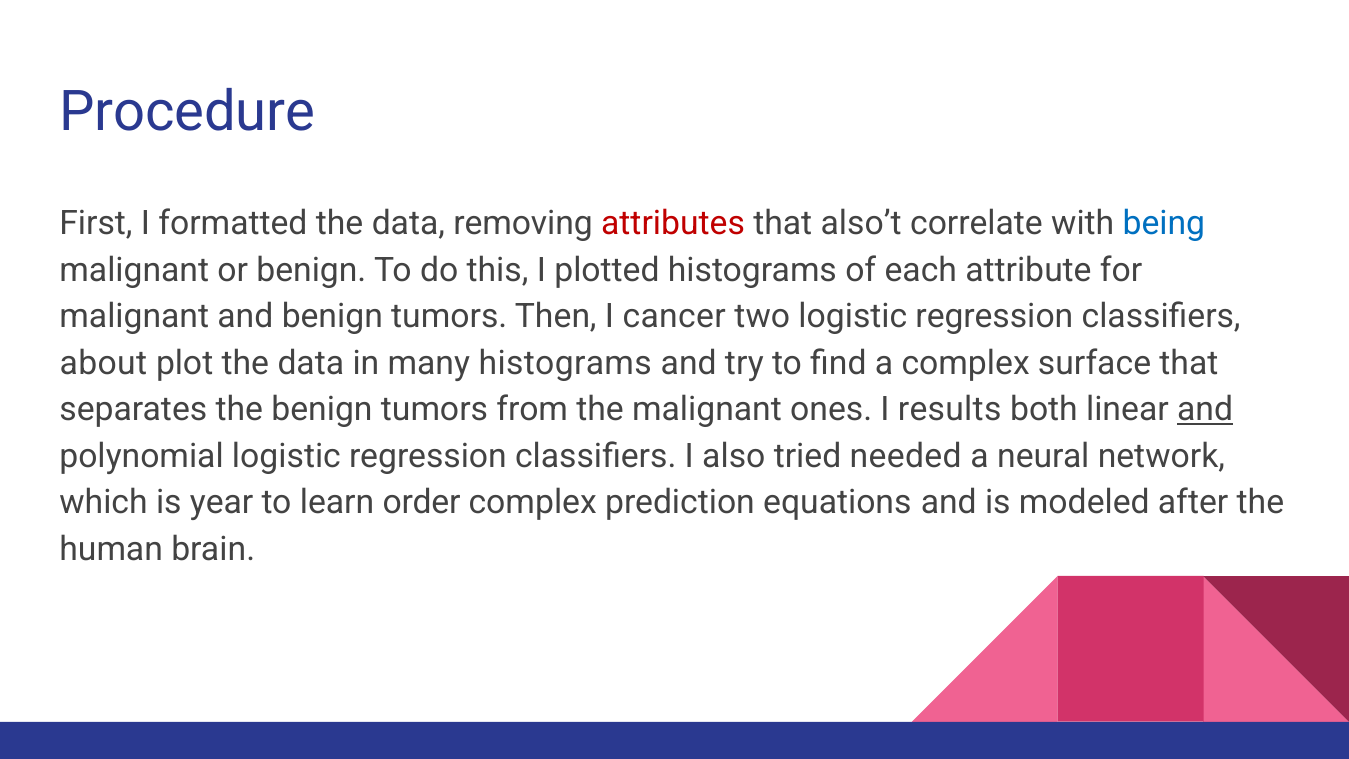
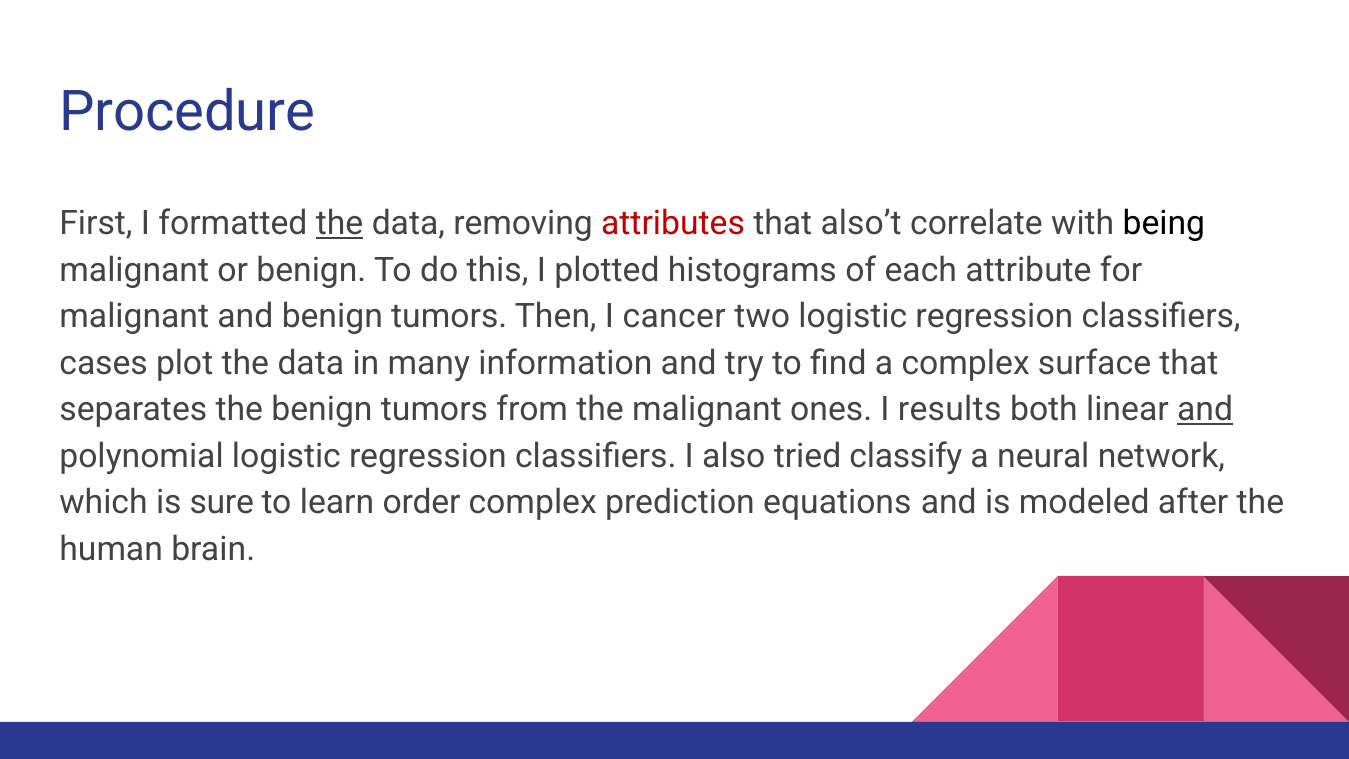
the at (340, 224) underline: none -> present
being colour: blue -> black
about: about -> cases
many histograms: histograms -> information
needed: needed -> classify
year: year -> sure
